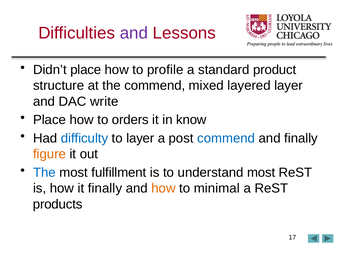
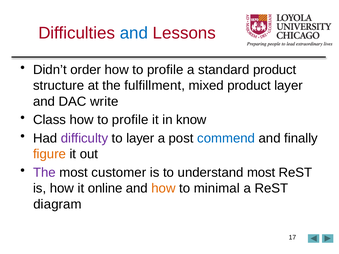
and at (134, 33) colour: purple -> blue
Didn’t place: place -> order
the commend: commend -> fulfillment
mixed layered: layered -> product
Place at (50, 120): Place -> Class
orders at (130, 120): orders -> profile
difficulty colour: blue -> purple
The at (44, 173) colour: blue -> purple
fulfillment: fulfillment -> customer
it finally: finally -> online
products: products -> diagram
